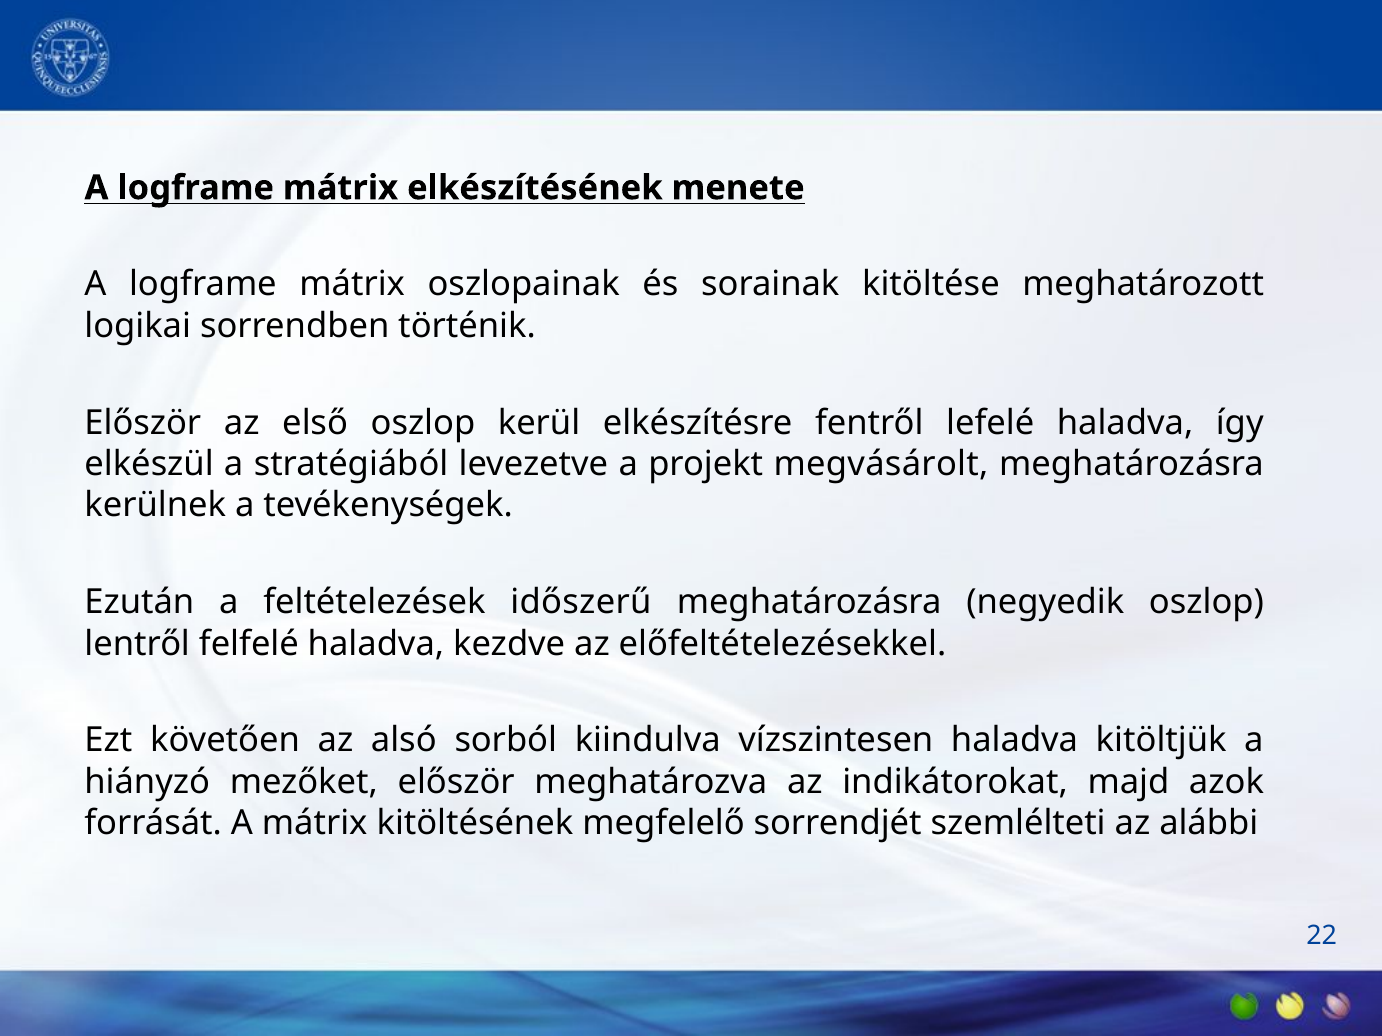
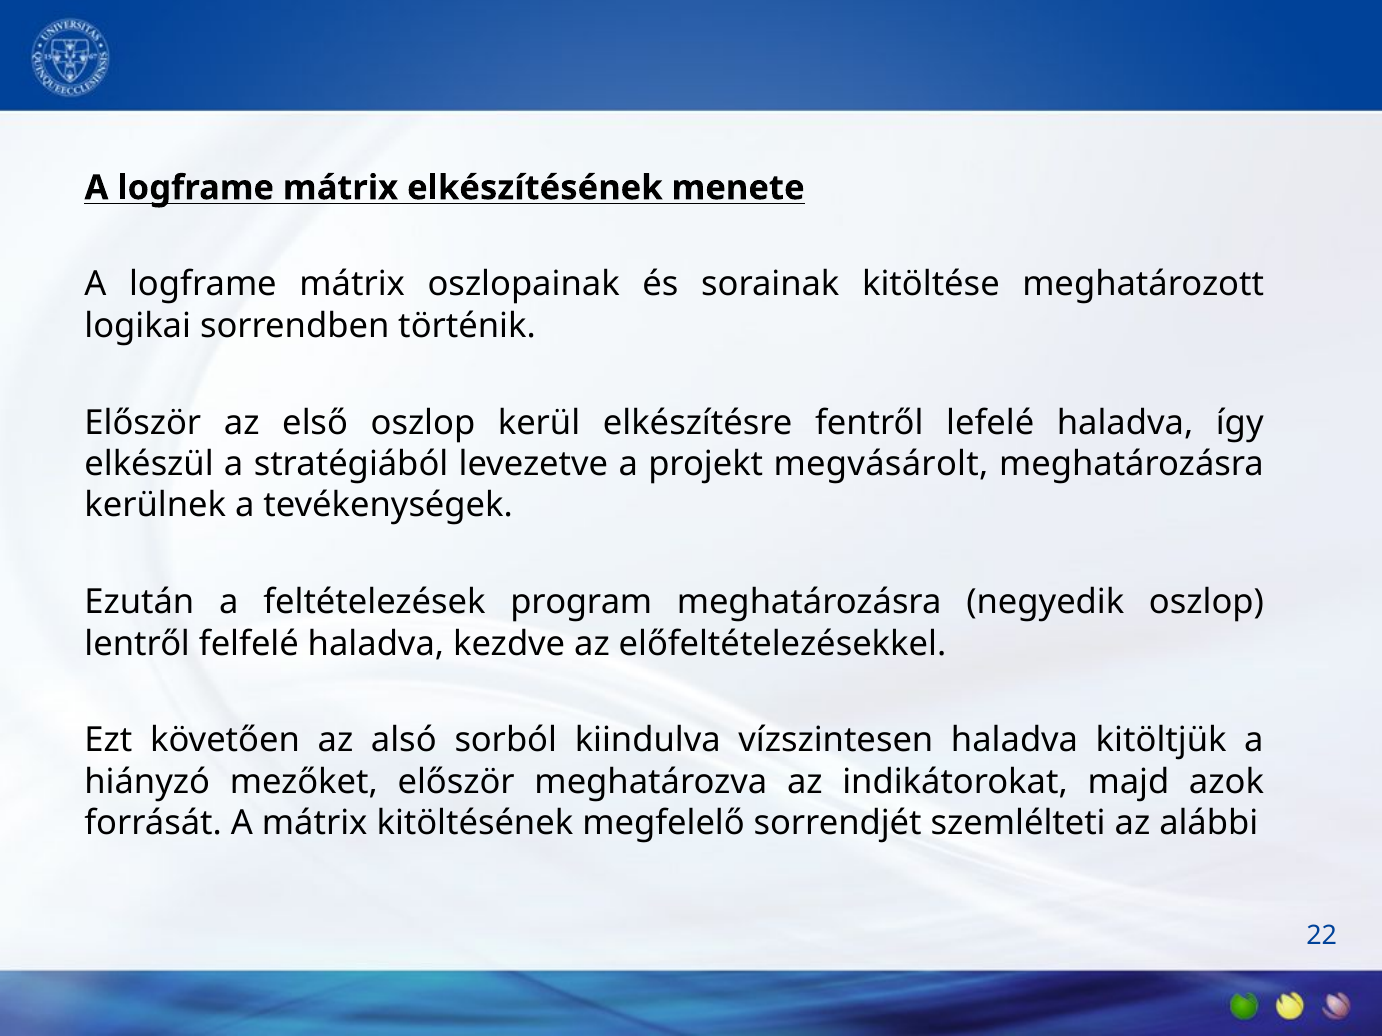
időszerű: időszerű -> program
